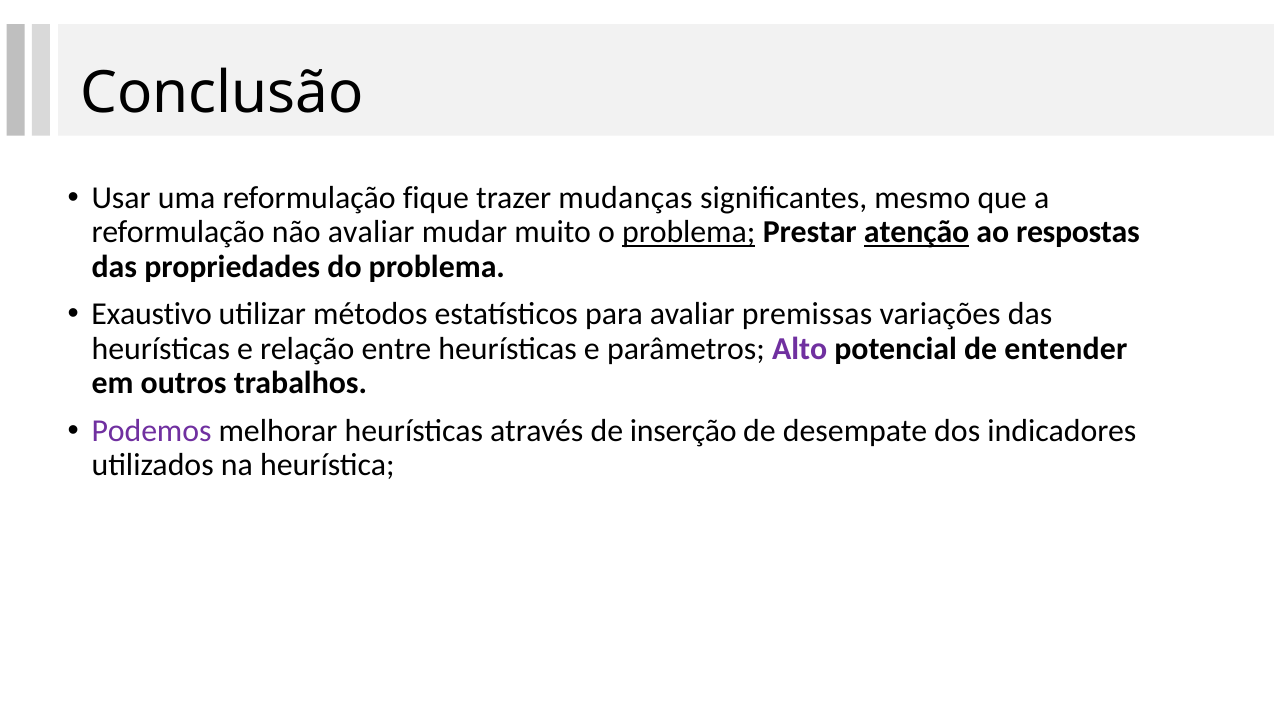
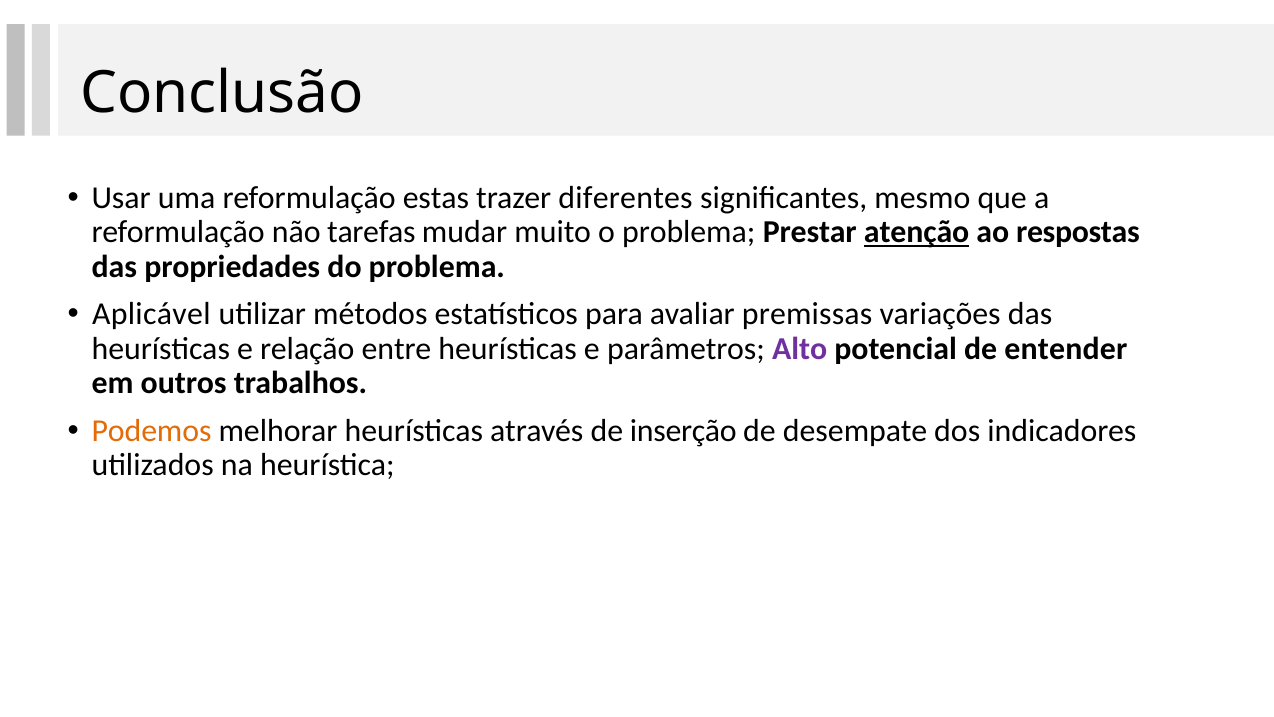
fique: fique -> estas
mudanças: mudanças -> diferentes
não avaliar: avaliar -> tarefas
problema at (689, 232) underline: present -> none
Exaustivo: Exaustivo -> Aplicável
Podemos colour: purple -> orange
